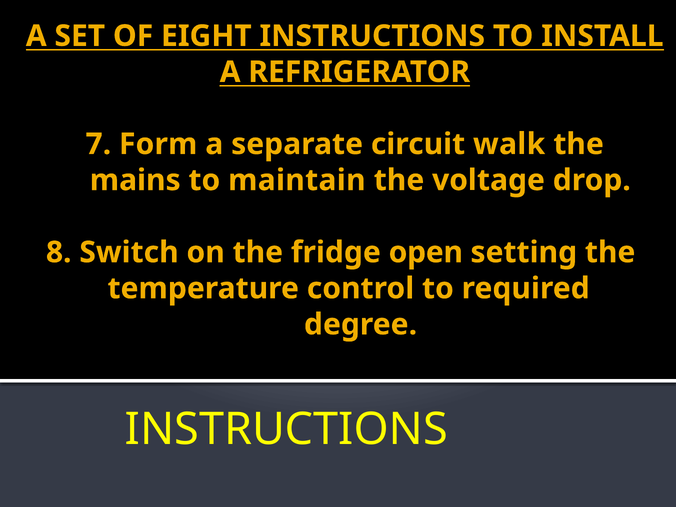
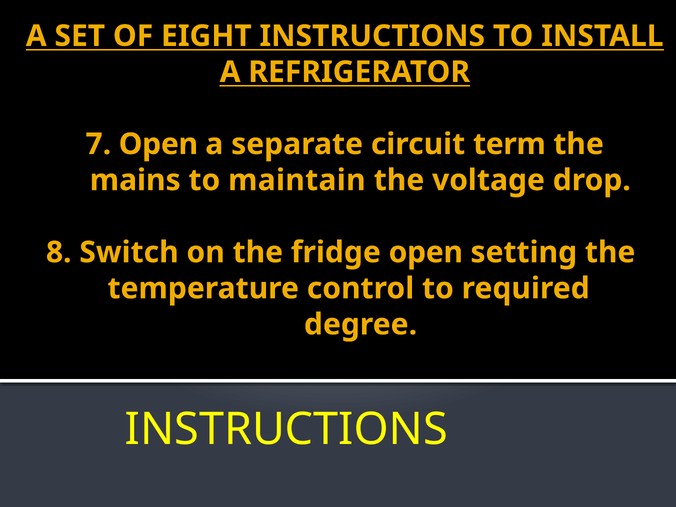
7 Form: Form -> Open
walk: walk -> term
